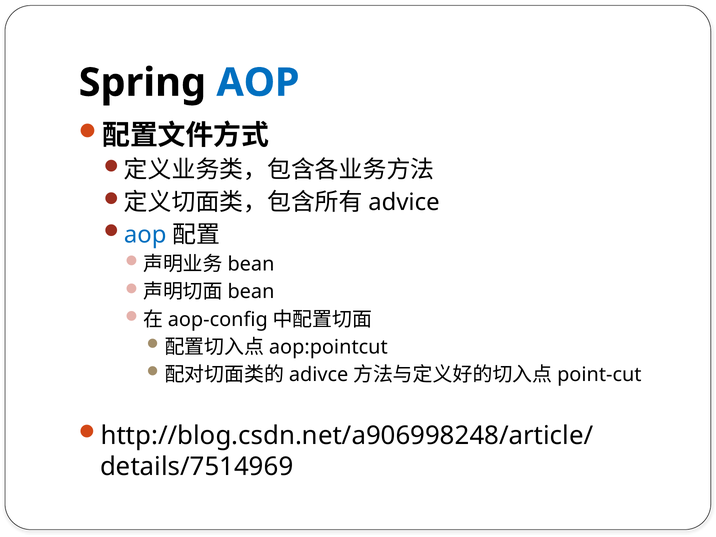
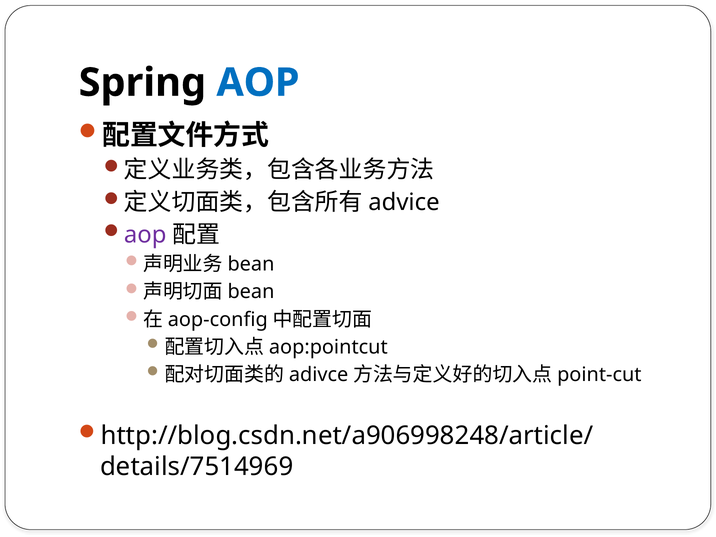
aop at (145, 235) colour: blue -> purple
